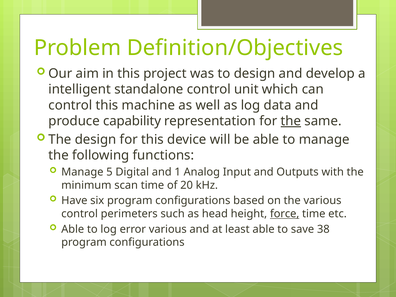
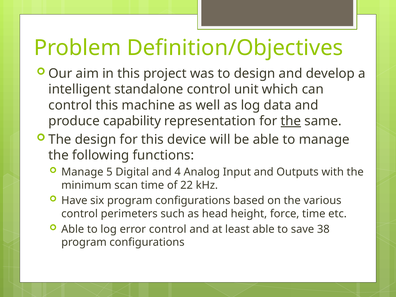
1: 1 -> 4
20: 20 -> 22
force underline: present -> none
error various: various -> control
